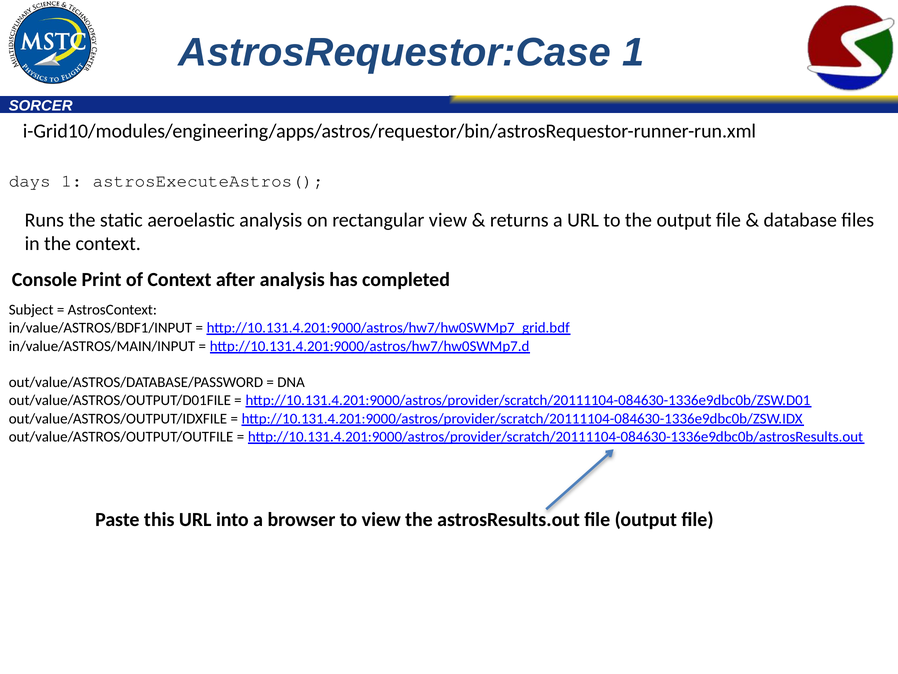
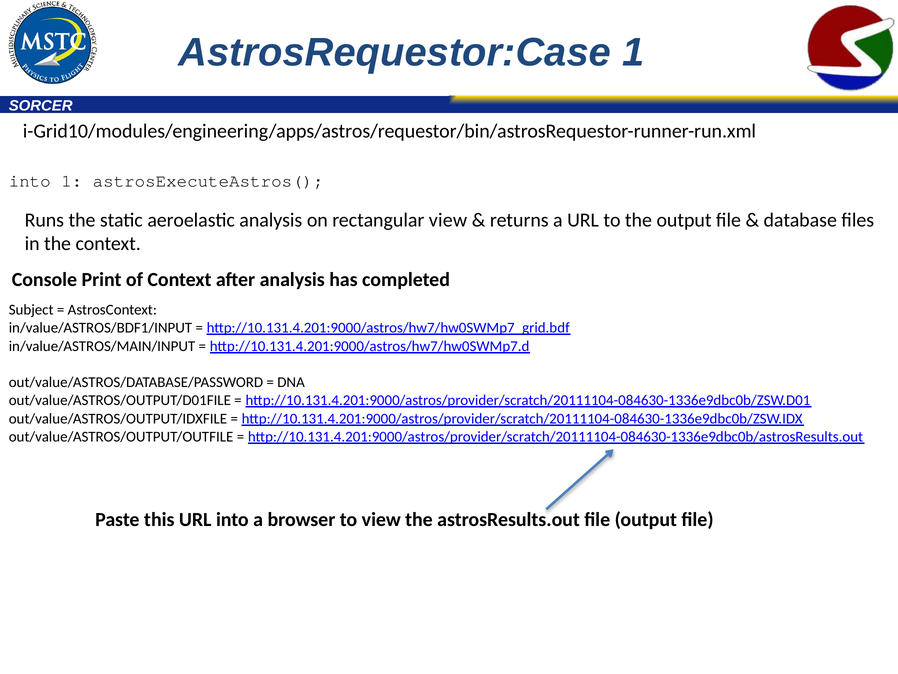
days at (30, 181): days -> into
